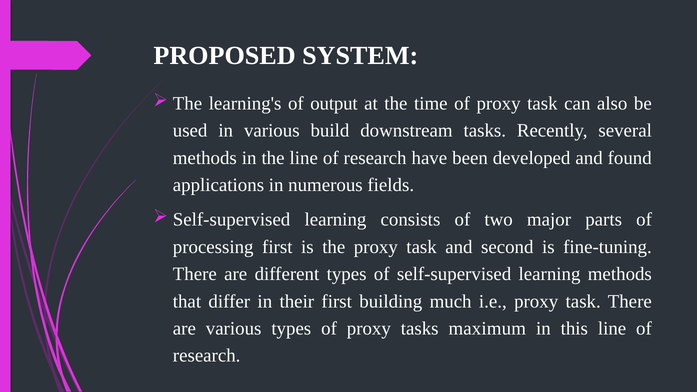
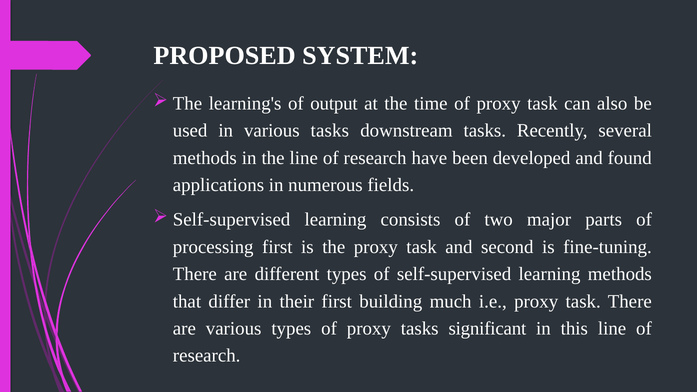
various build: build -> tasks
maximum: maximum -> significant
